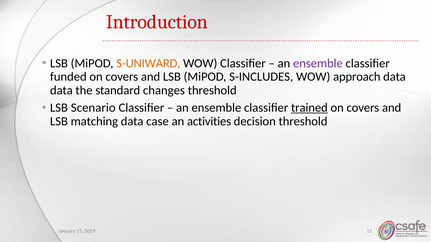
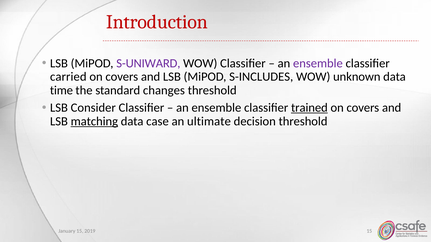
S-UNIWARD colour: orange -> purple
funded: funded -> carried
approach: approach -> unknown
data at (61, 91): data -> time
Scenario: Scenario -> Consider
matching underline: none -> present
activities: activities -> ultimate
